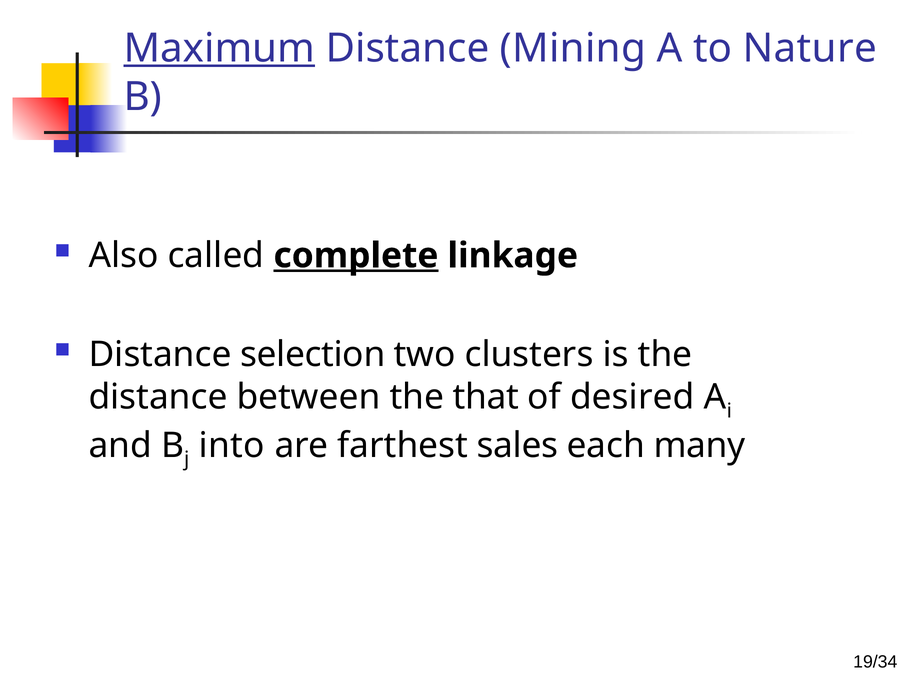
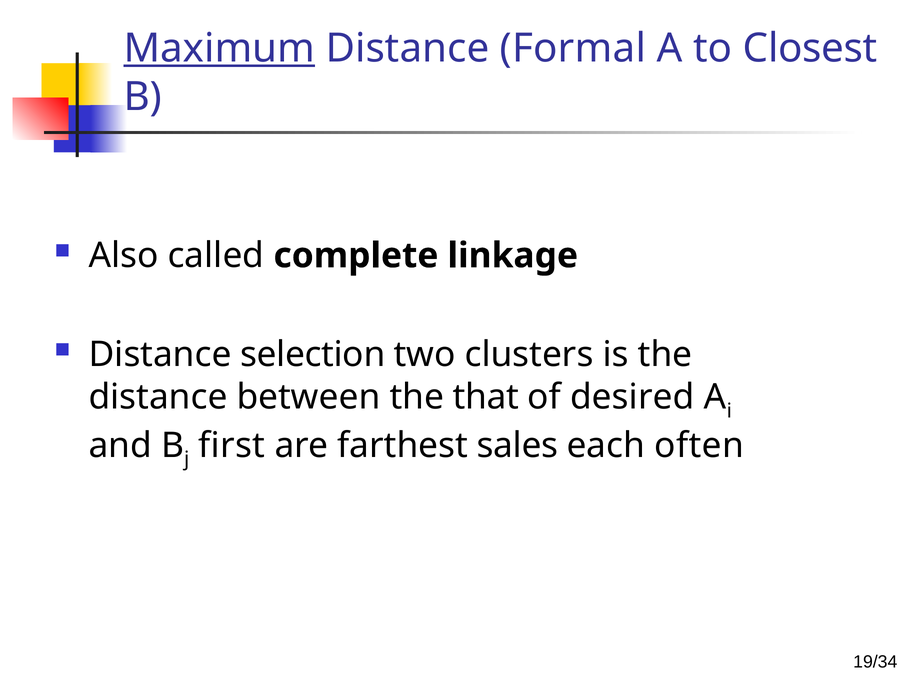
Mining: Mining -> Formal
Nature: Nature -> Closest
complete underline: present -> none
into: into -> first
many: many -> often
